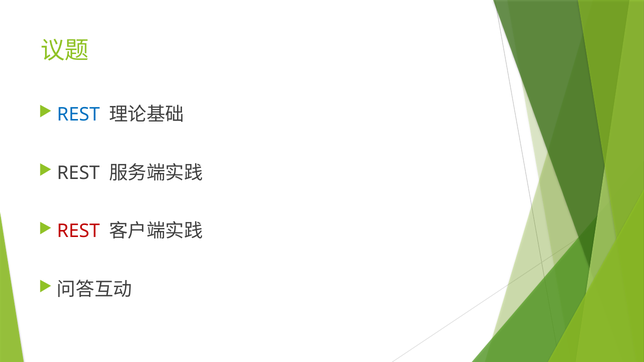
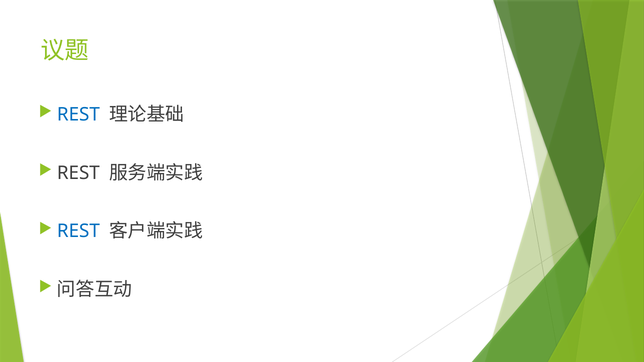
REST at (78, 231) colour: red -> blue
